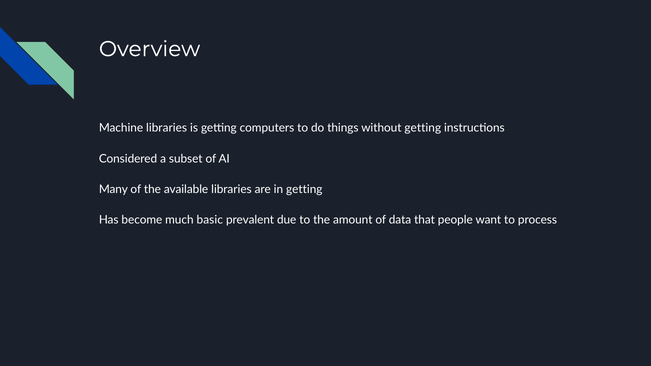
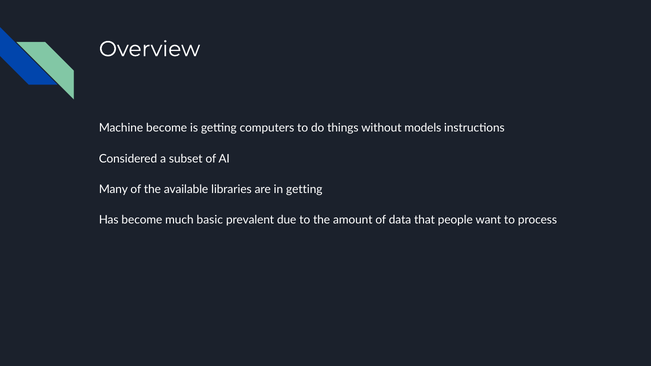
Machine libraries: libraries -> become
without getting: getting -> models
